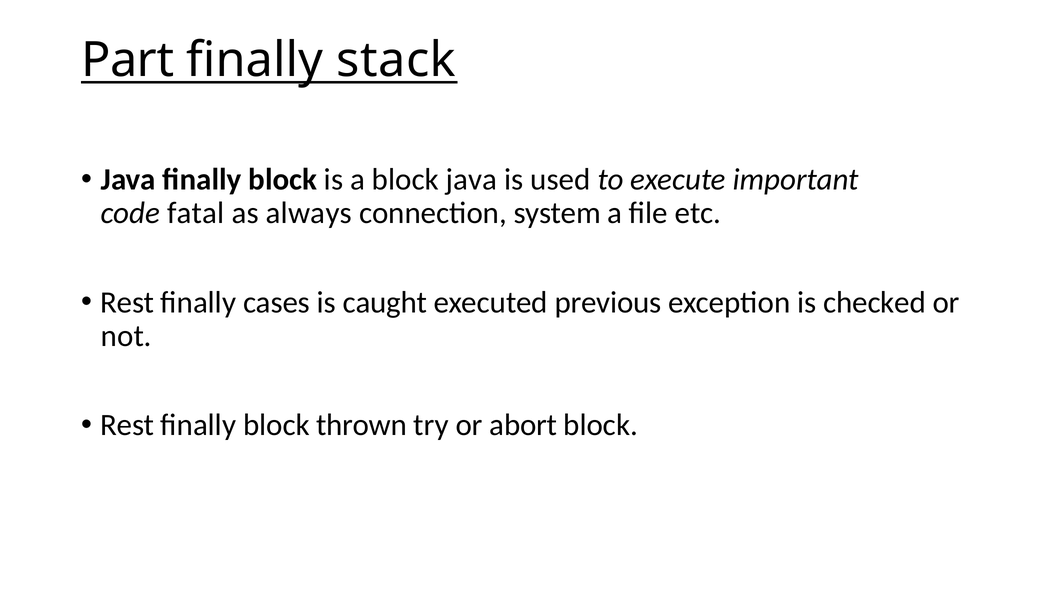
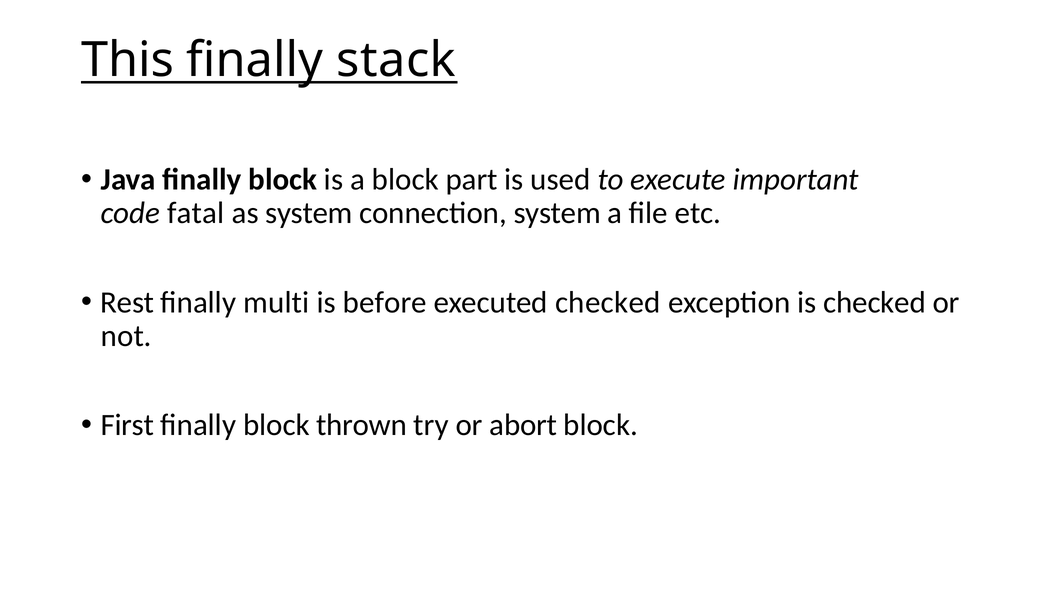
Part: Part -> This
block java: java -> part
as always: always -> system
cases: cases -> multi
caught: caught -> before
executed previous: previous -> checked
Rest at (127, 425): Rest -> First
